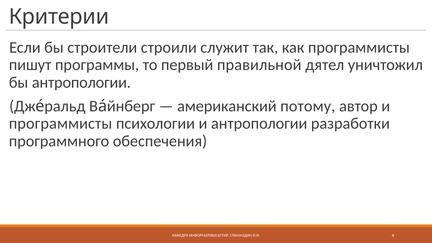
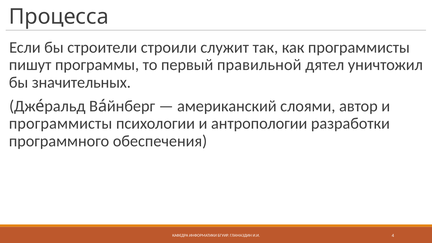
Критерии: Критерии -> Процесса
бы антропологии: антропологии -> значительных
потому: потому -> слоями
